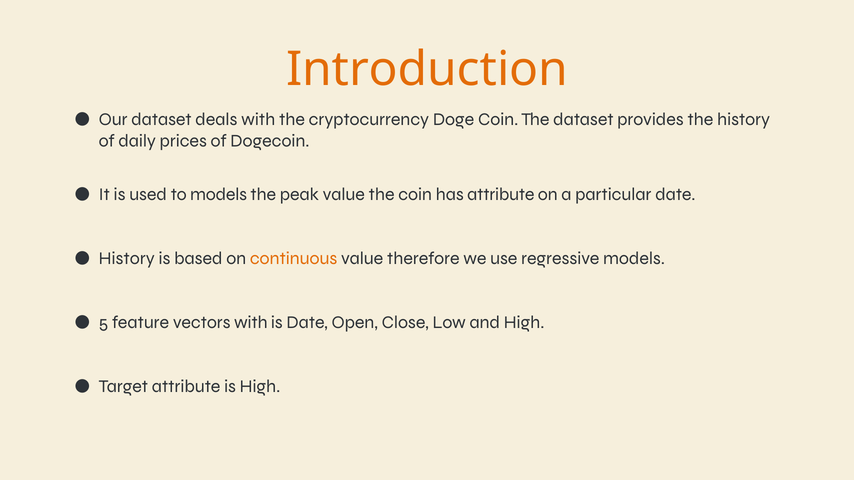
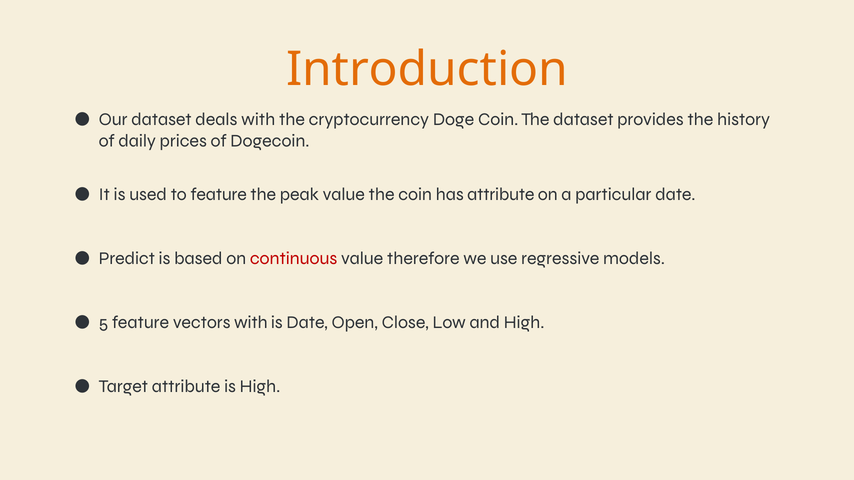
to models: models -> feature
History at (127, 258): History -> Predict
continuous colour: orange -> red
